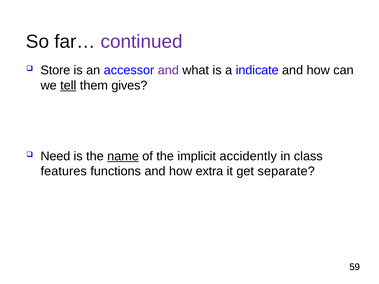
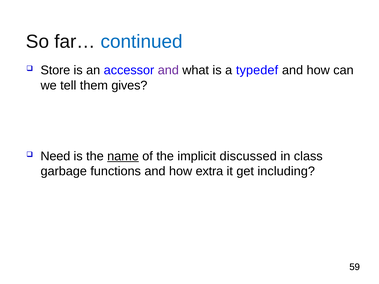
continued colour: purple -> blue
indicate: indicate -> typedef
tell underline: present -> none
accidently: accidently -> discussed
features: features -> garbage
separate: separate -> including
